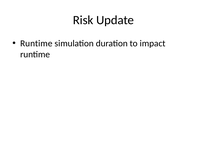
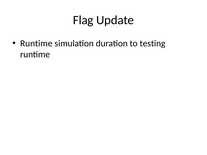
Risk: Risk -> Flag
impact: impact -> testing
